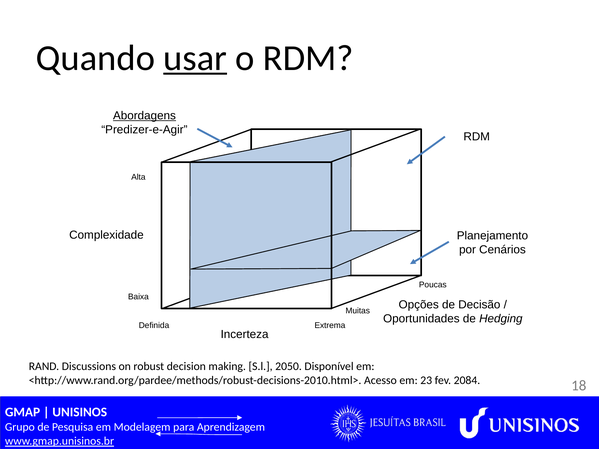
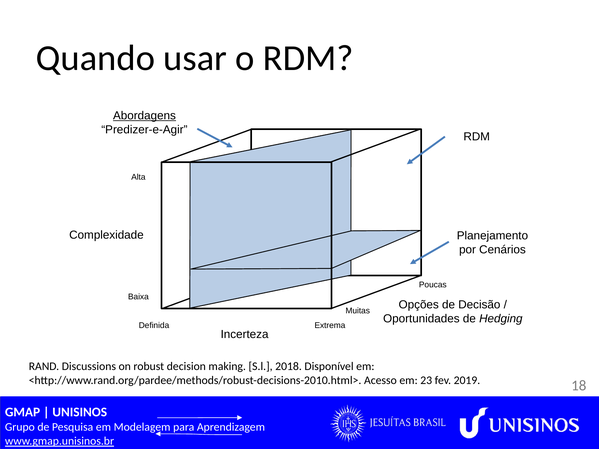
usar underline: present -> none
2050: 2050 -> 2018
2084: 2084 -> 2019
